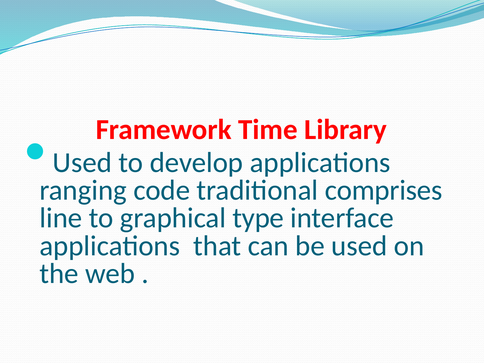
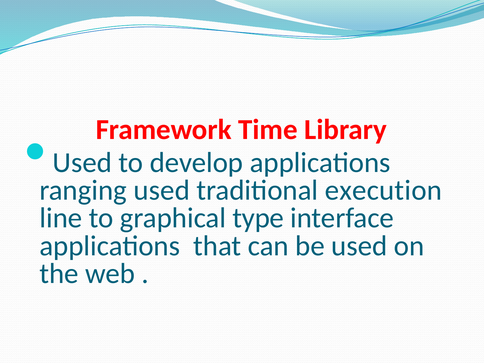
ranging code: code -> used
comprises: comprises -> execution
